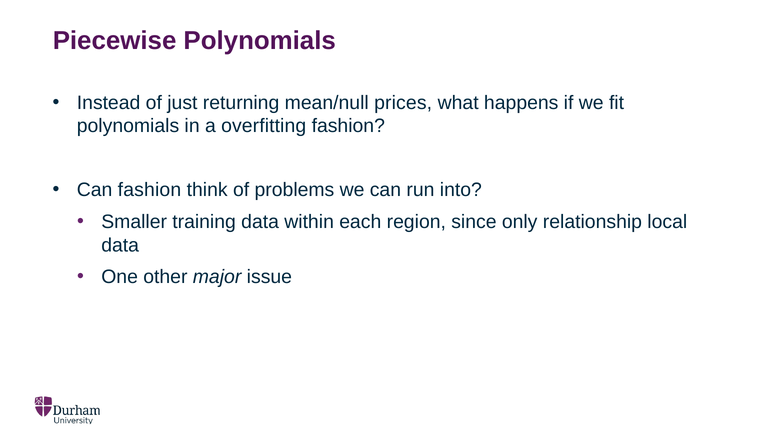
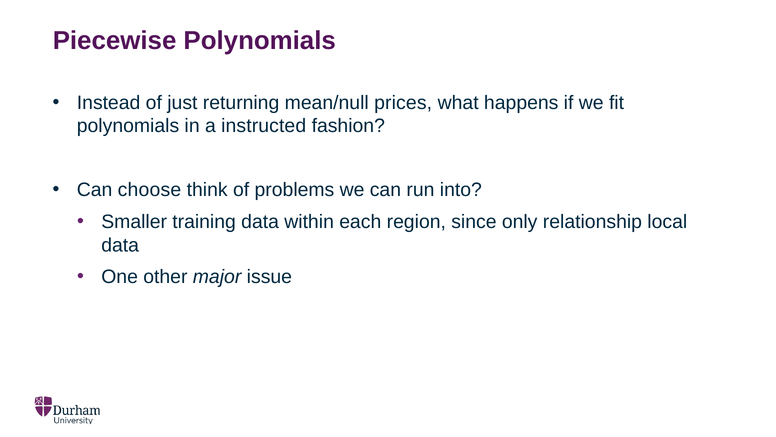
overfitting: overfitting -> instructed
Can fashion: fashion -> choose
